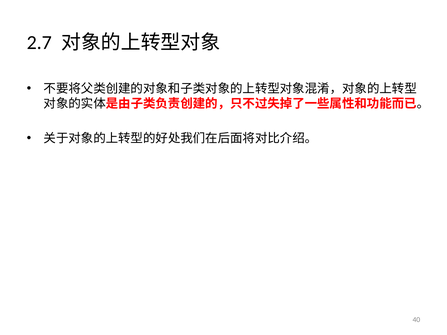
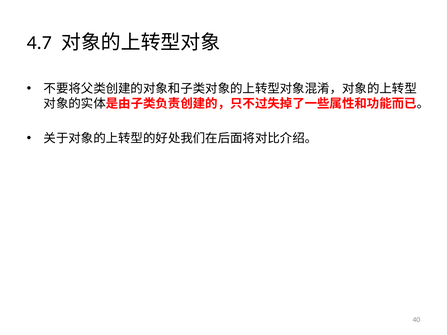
2.7: 2.7 -> 4.7
